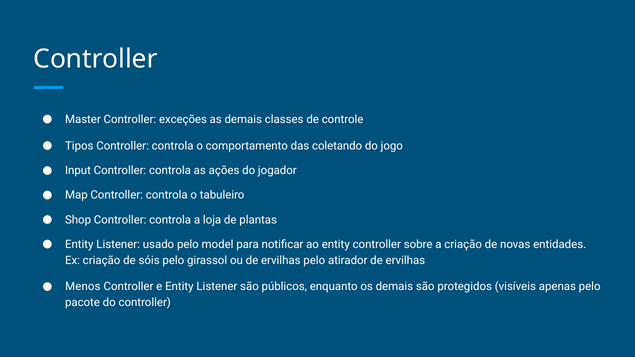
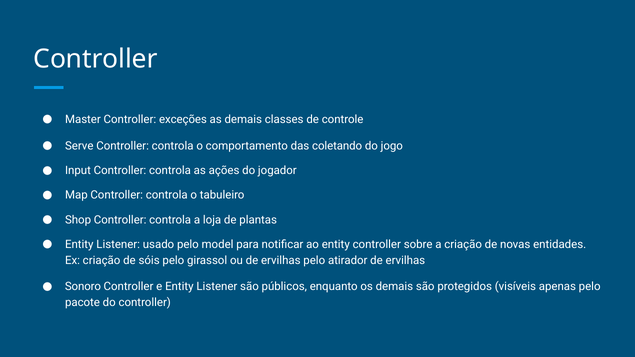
Tipos: Tipos -> Serve
Menos: Menos -> Sonoro
